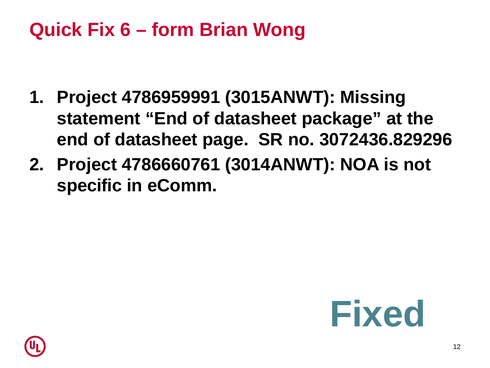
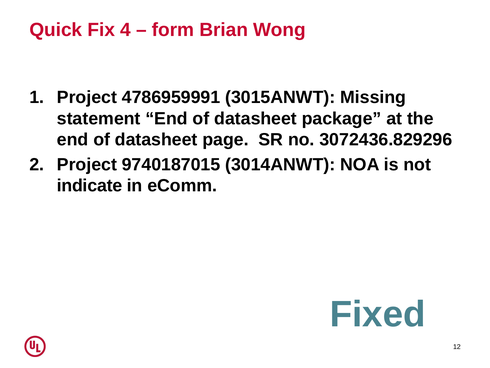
6: 6 -> 4
4786660761: 4786660761 -> 9740187015
specific: specific -> indicate
